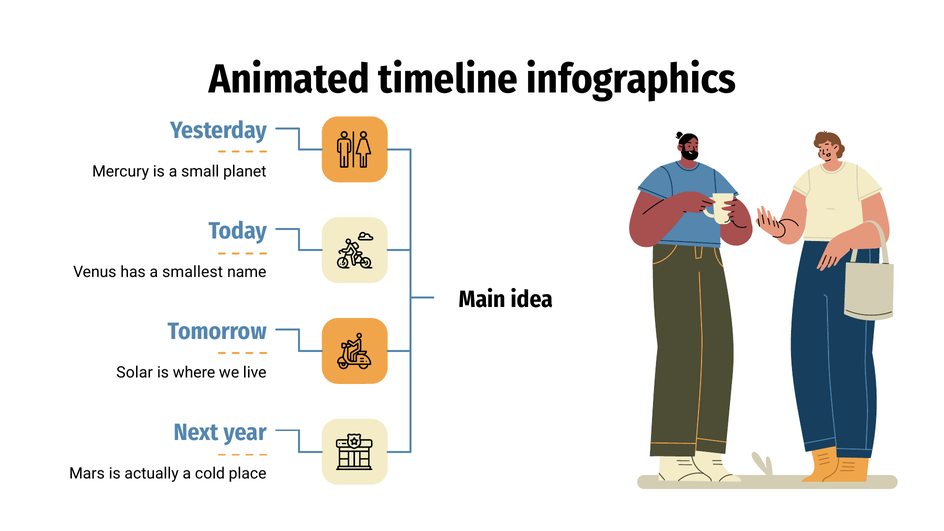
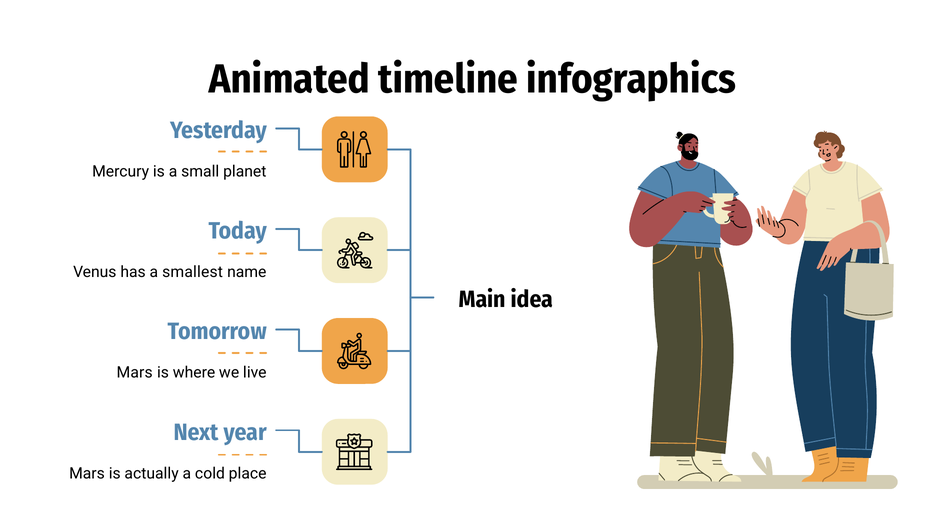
Solar at (135, 373): Solar -> Mars
